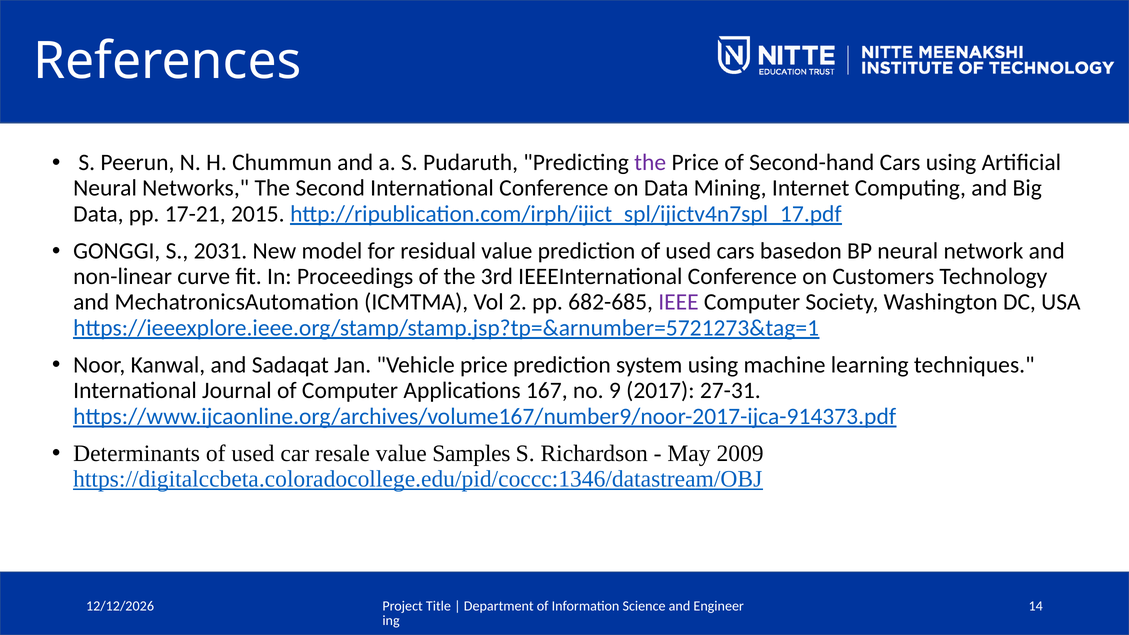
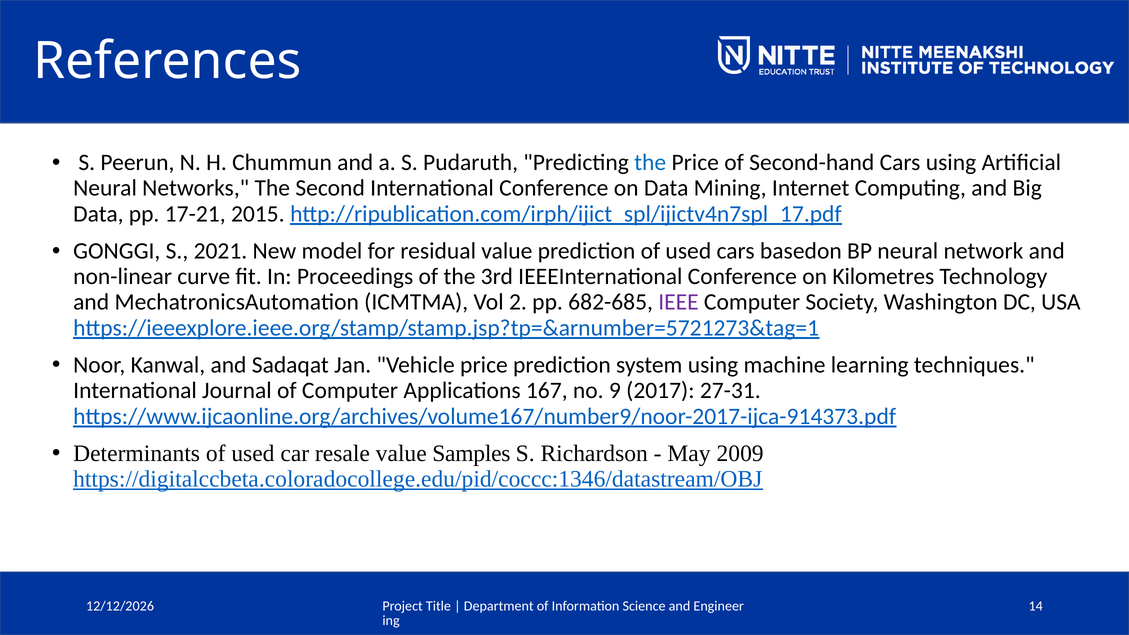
the at (650, 163) colour: purple -> blue
2031: 2031 -> 2021
Customers: Customers -> Kilometres
